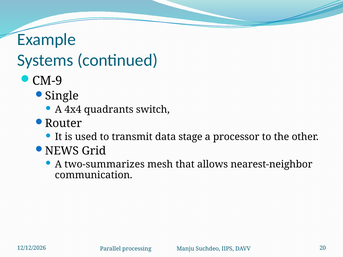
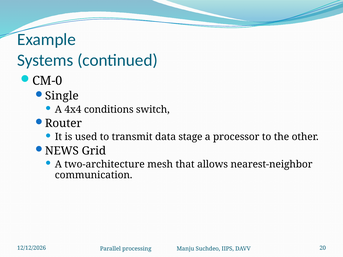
CM-9: CM-9 -> CM-0
quadrants: quadrants -> conditions
two-summarizes: two-summarizes -> two-architecture
